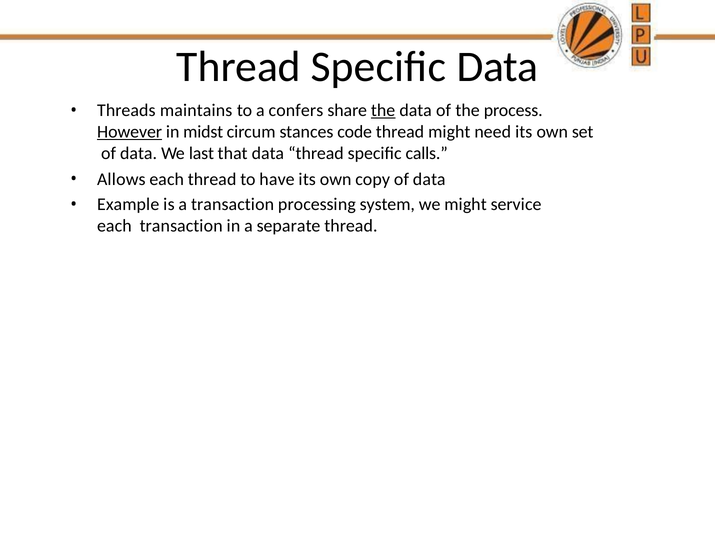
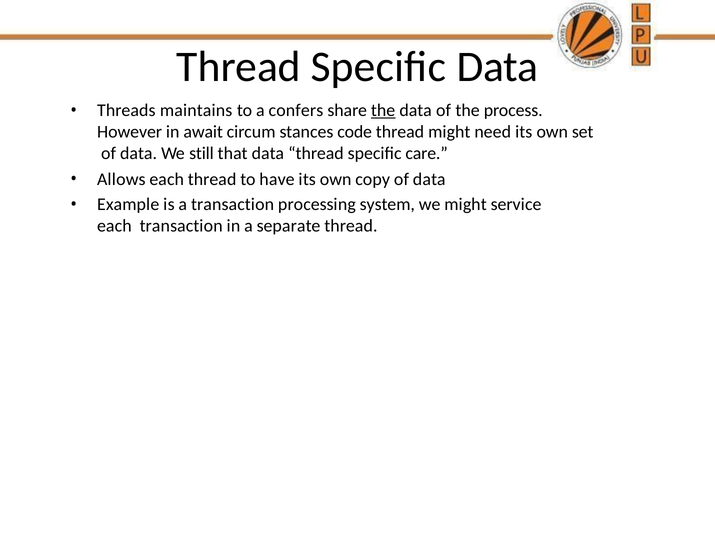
However underline: present -> none
midst: midst -> await
last: last -> still
calls: calls -> care
